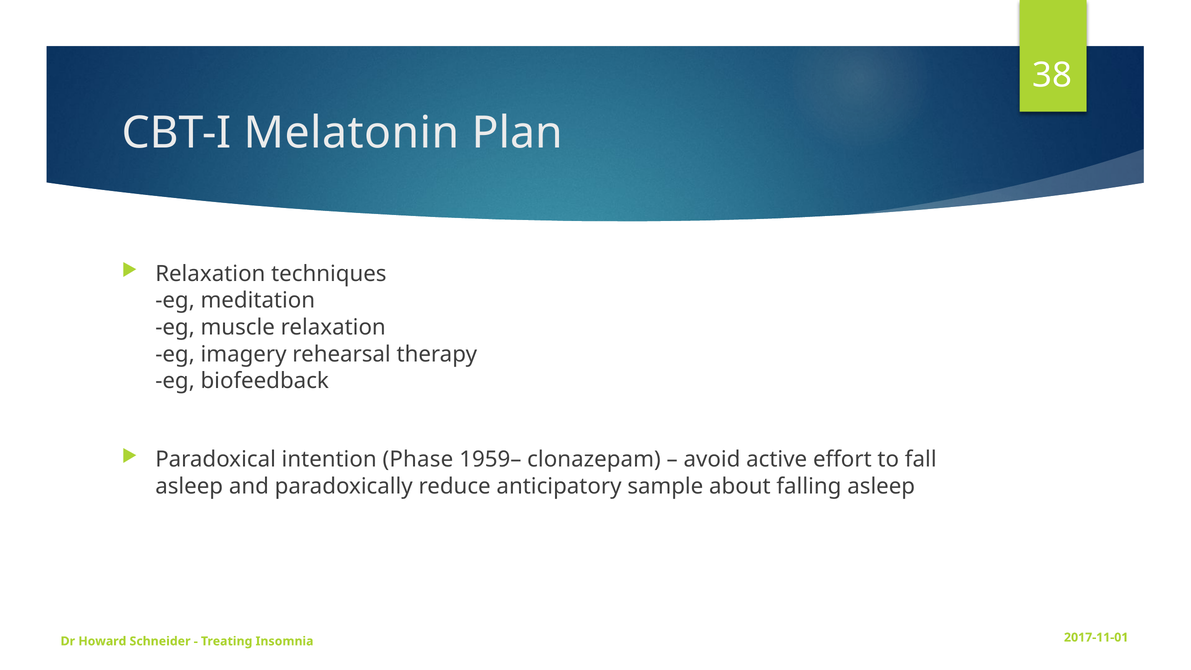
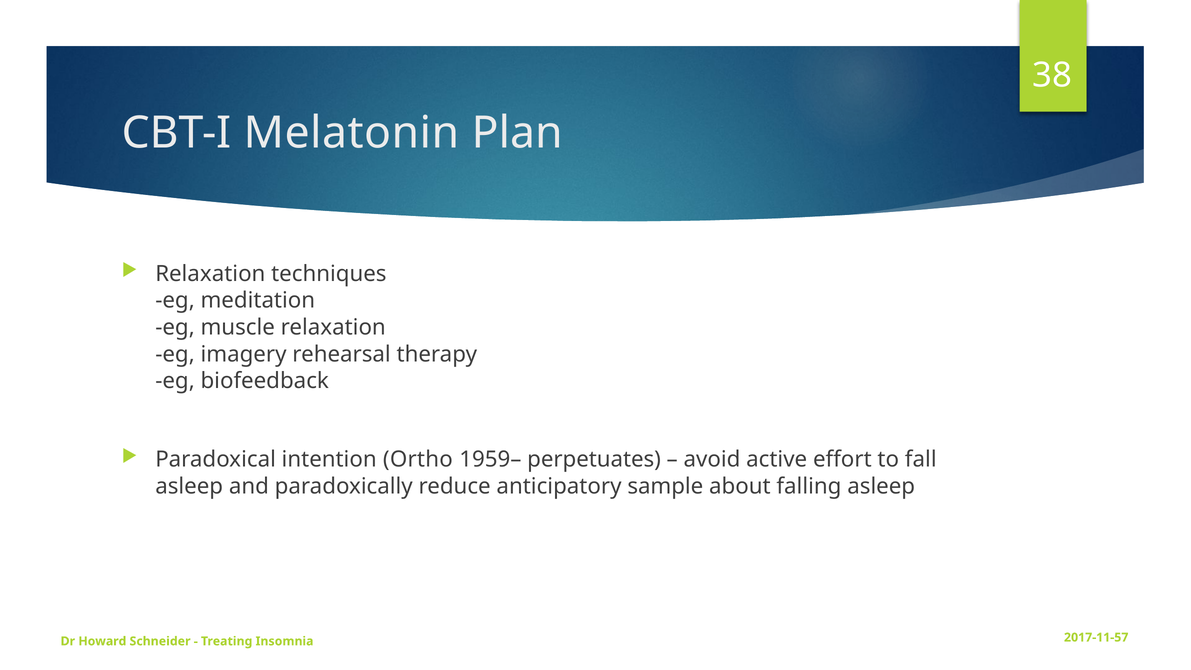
Phase: Phase -> Ortho
clonazepam: clonazepam -> perpetuates
2017-11-01: 2017-11-01 -> 2017-11-57
